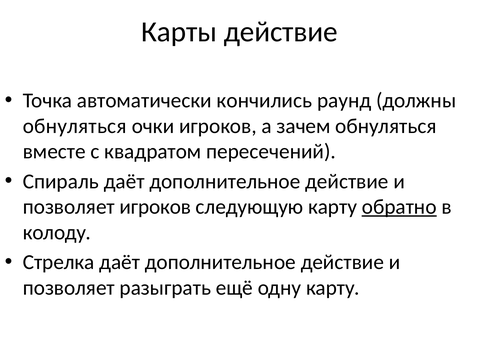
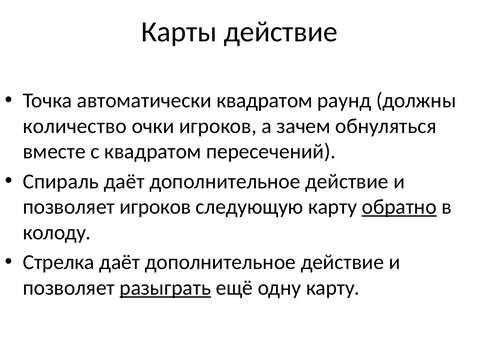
автоматически кончились: кончились -> квадратом
обнуляться at (75, 126): обнуляться -> количество
разыграть underline: none -> present
